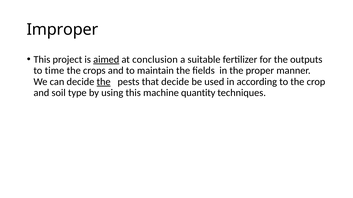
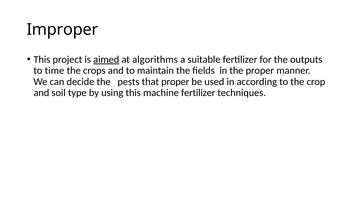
conclusion: conclusion -> algorithms
the at (104, 82) underline: present -> none
that decide: decide -> proper
machine quantity: quantity -> fertilizer
